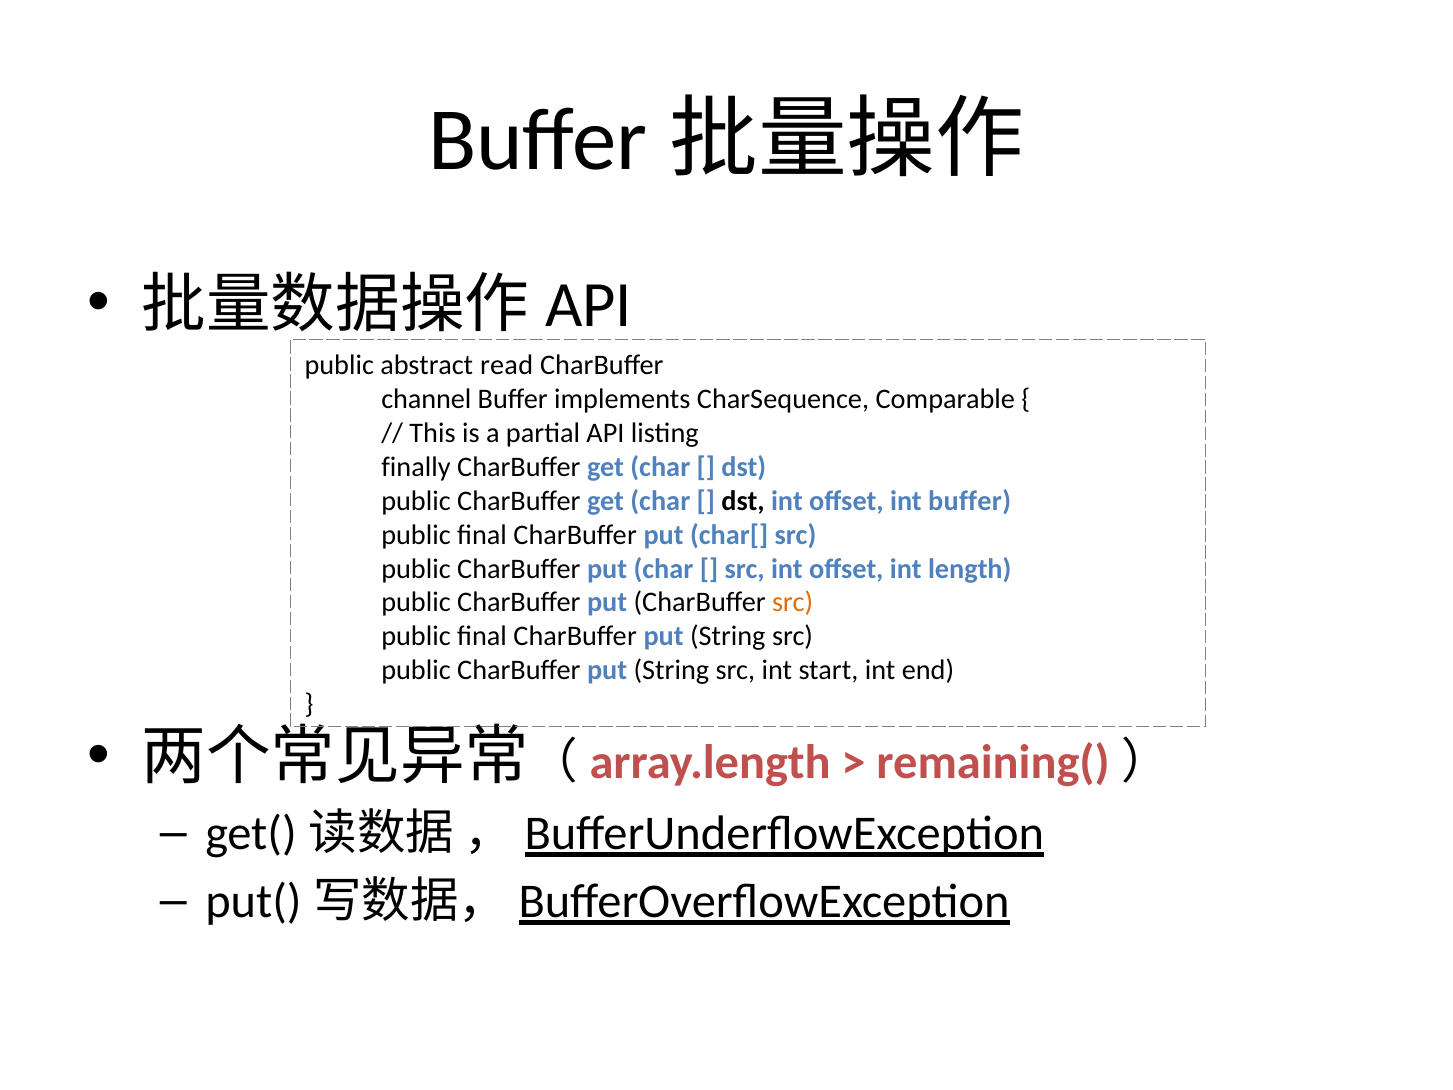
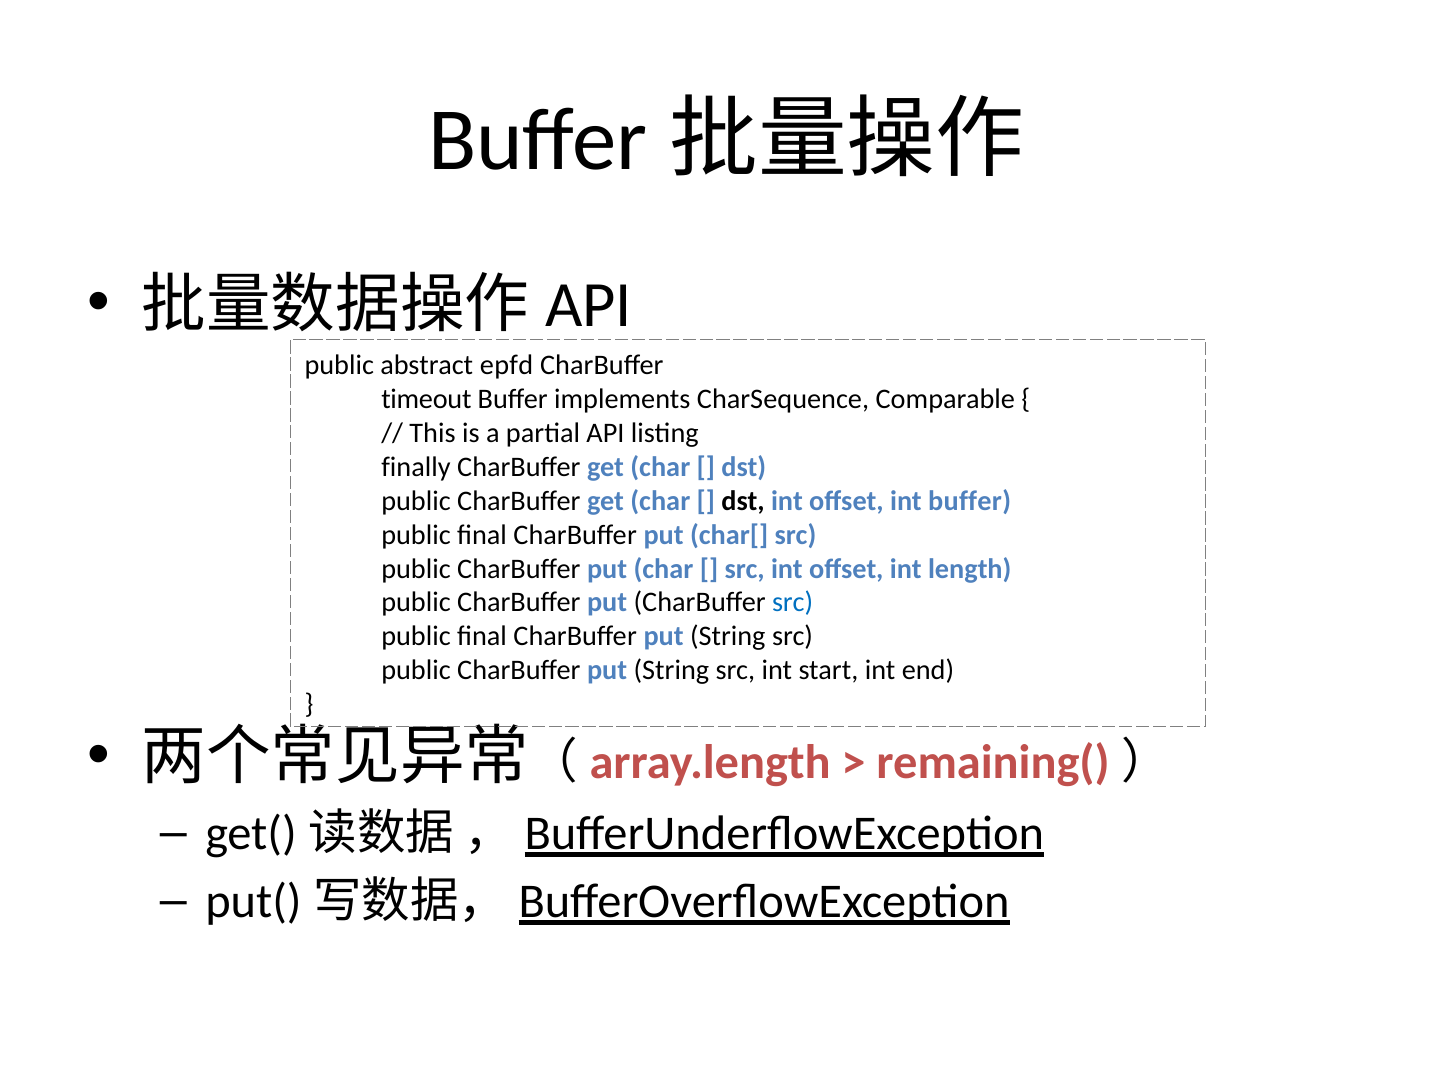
read: read -> epfd
channel: channel -> timeout
src at (793, 602) colour: orange -> blue
